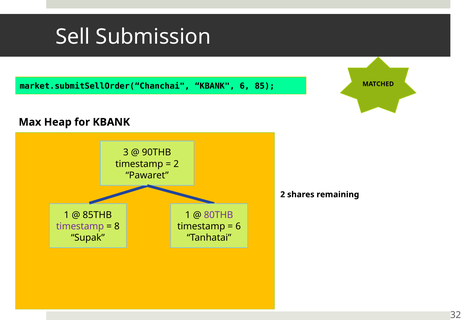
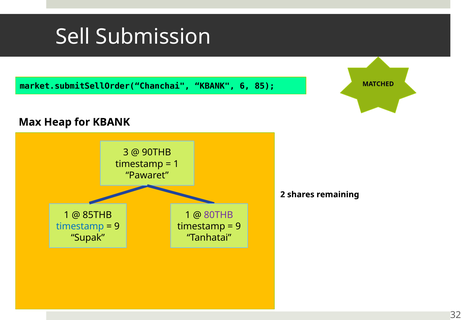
2 at (176, 164): 2 -> 1
timestamp at (80, 226) colour: purple -> blue
8 at (117, 226): 8 -> 9
6 at (238, 226): 6 -> 9
